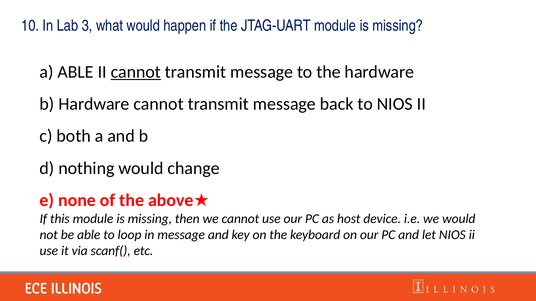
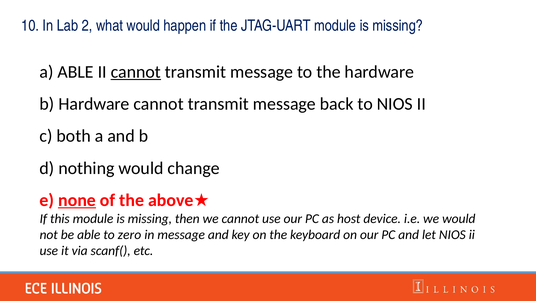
3: 3 -> 2
none underline: none -> present
loop: loop -> zero
